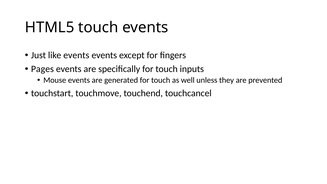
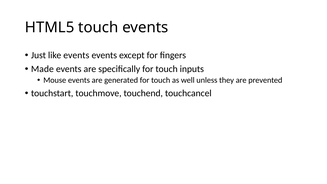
Pages: Pages -> Made
